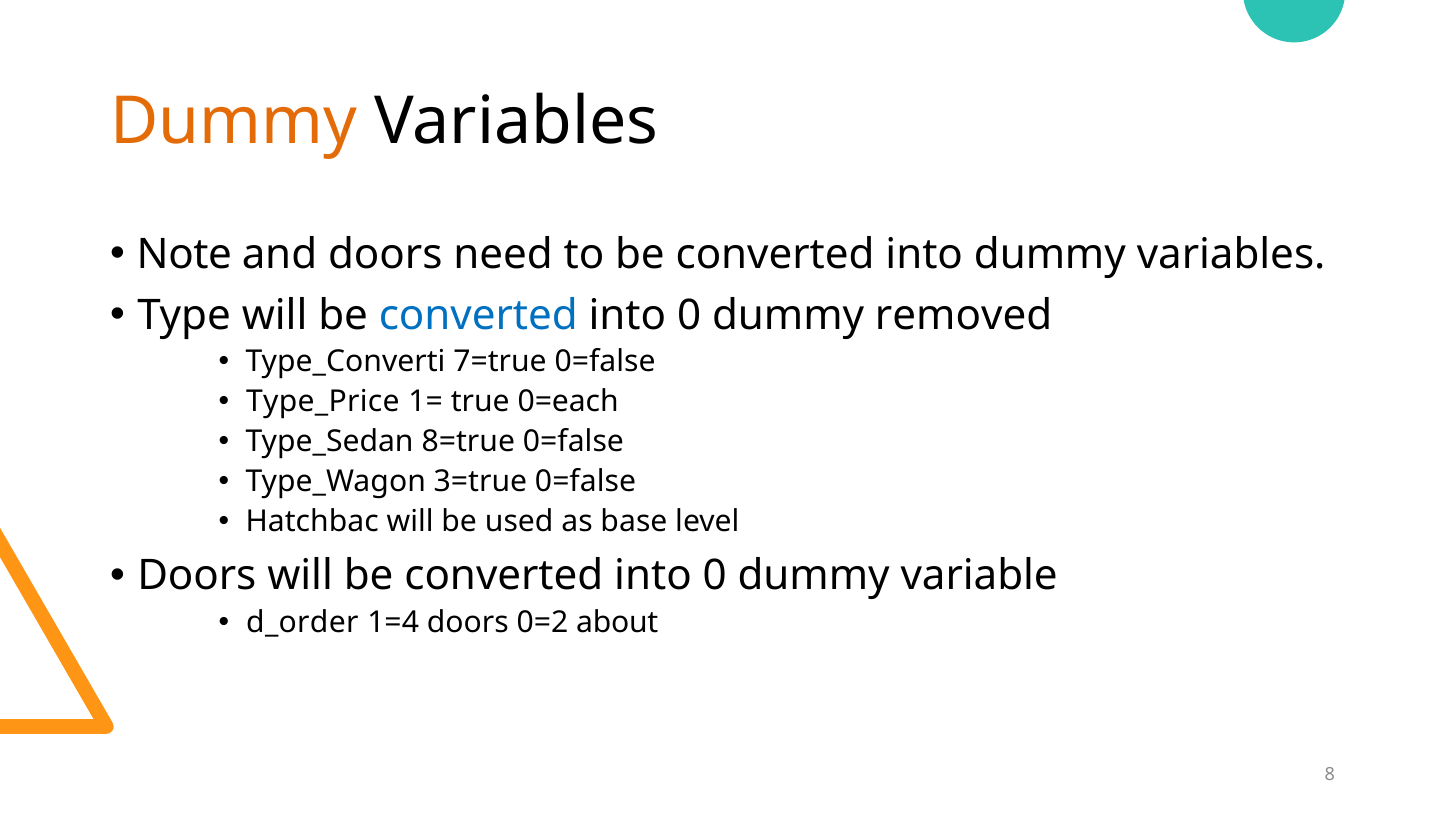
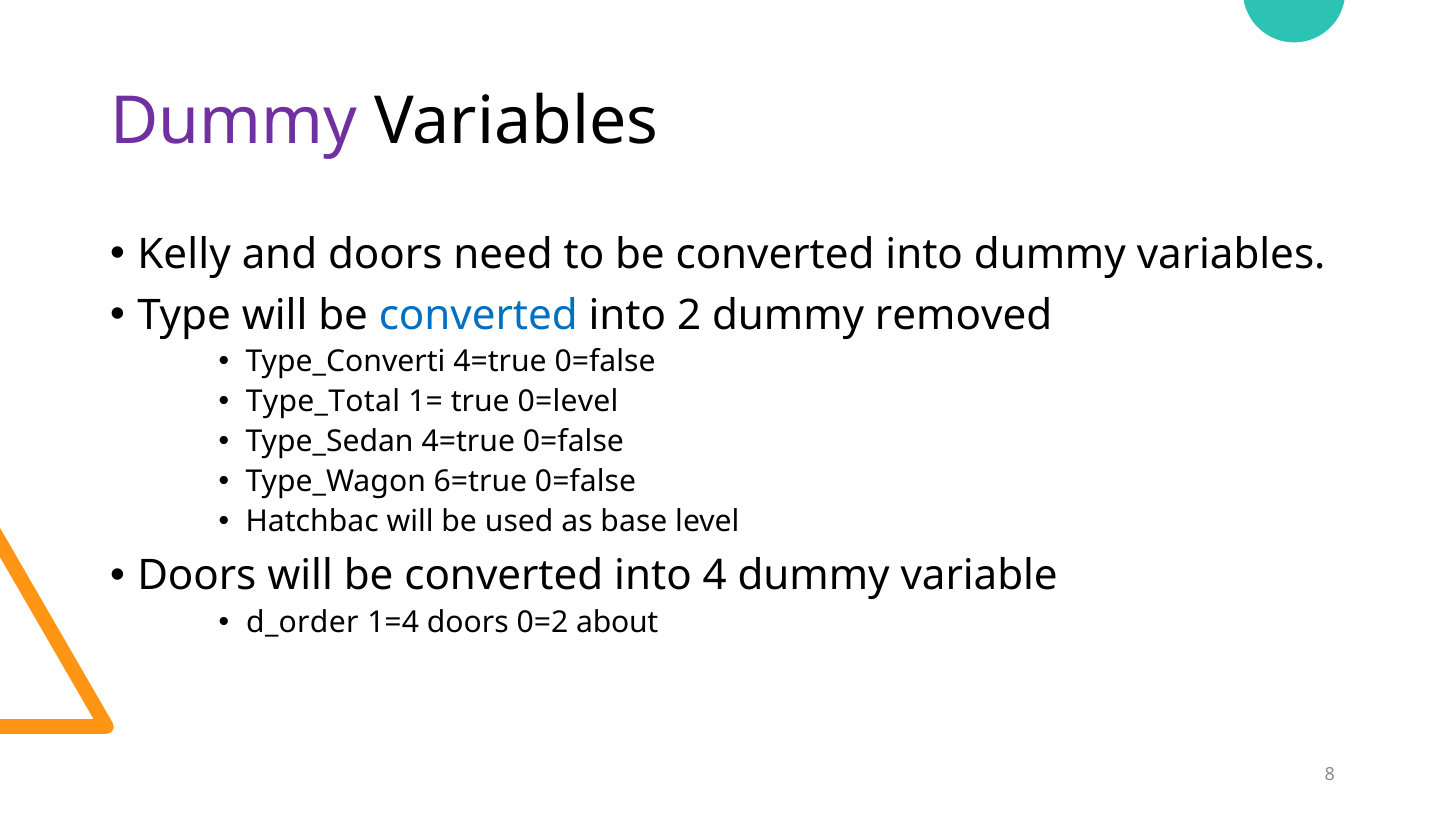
Dummy at (234, 121) colour: orange -> purple
Note: Note -> Kelly
0 at (689, 315): 0 -> 2
Type_Converti 7=true: 7=true -> 4=true
Type_Price: Type_Price -> Type_Total
0=each: 0=each -> 0=level
Type_Sedan 8=true: 8=true -> 4=true
3=true: 3=true -> 6=true
0 at (715, 576): 0 -> 4
